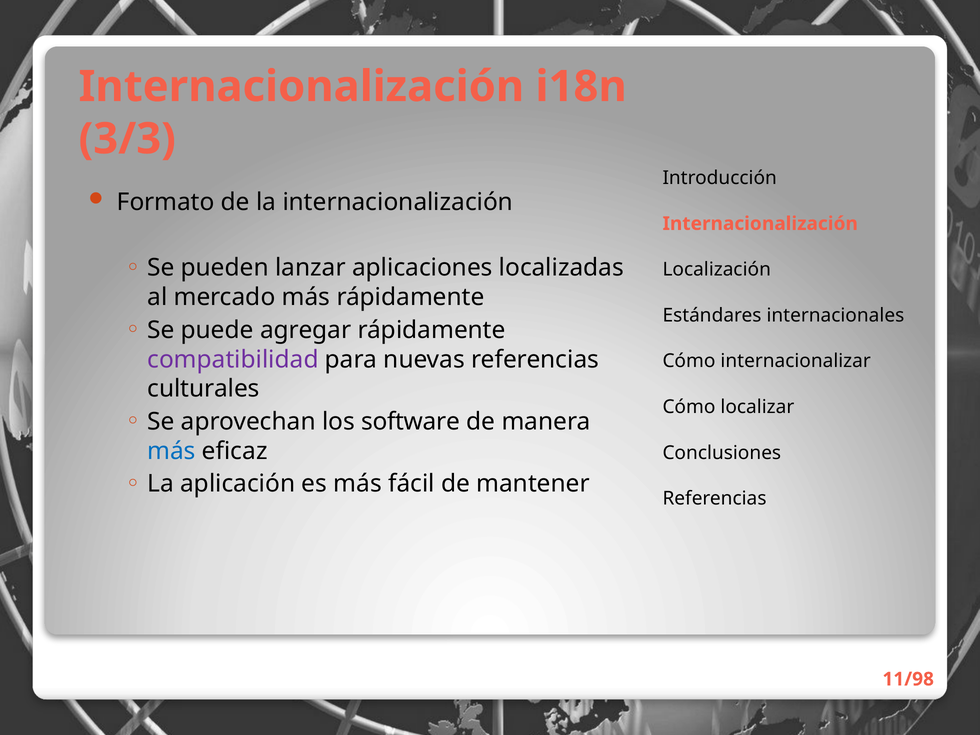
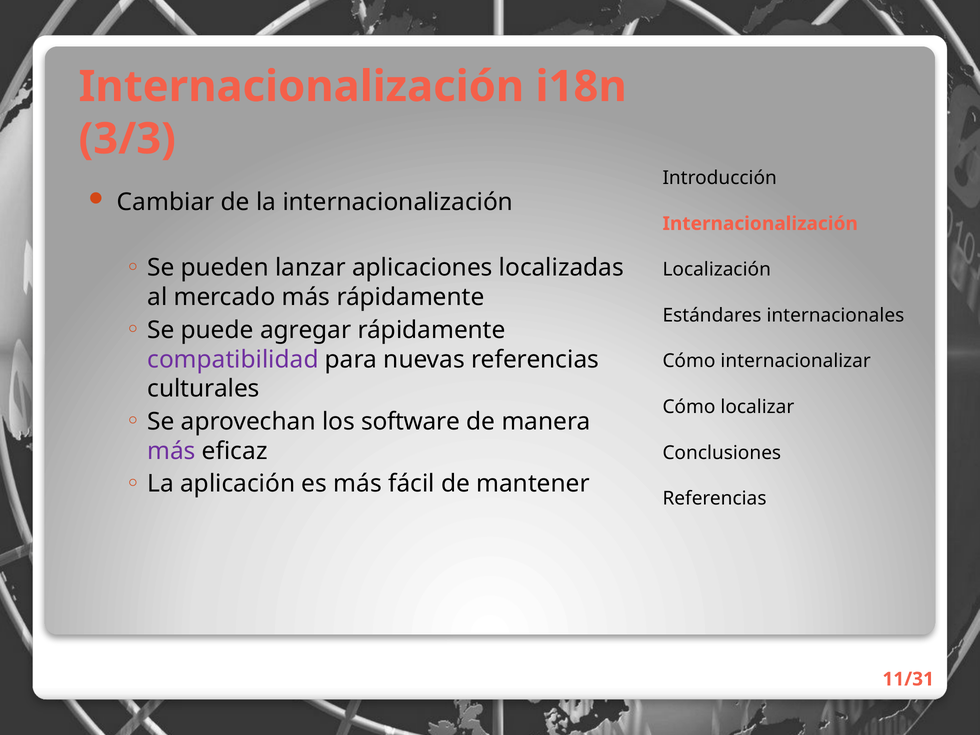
Formato: Formato -> Cambiar
más at (171, 451) colour: blue -> purple
11/98: 11/98 -> 11/31
